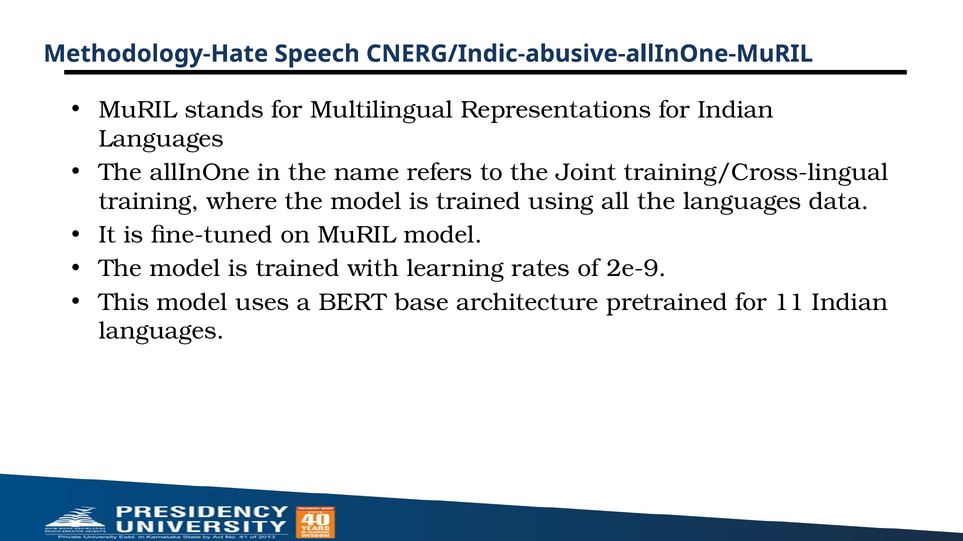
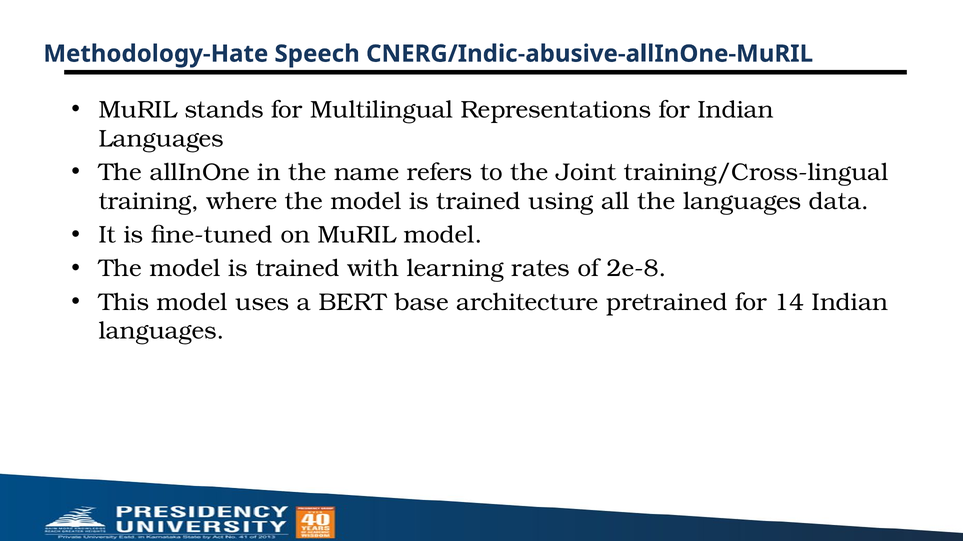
2e-9: 2e-9 -> 2e-8
11: 11 -> 14
